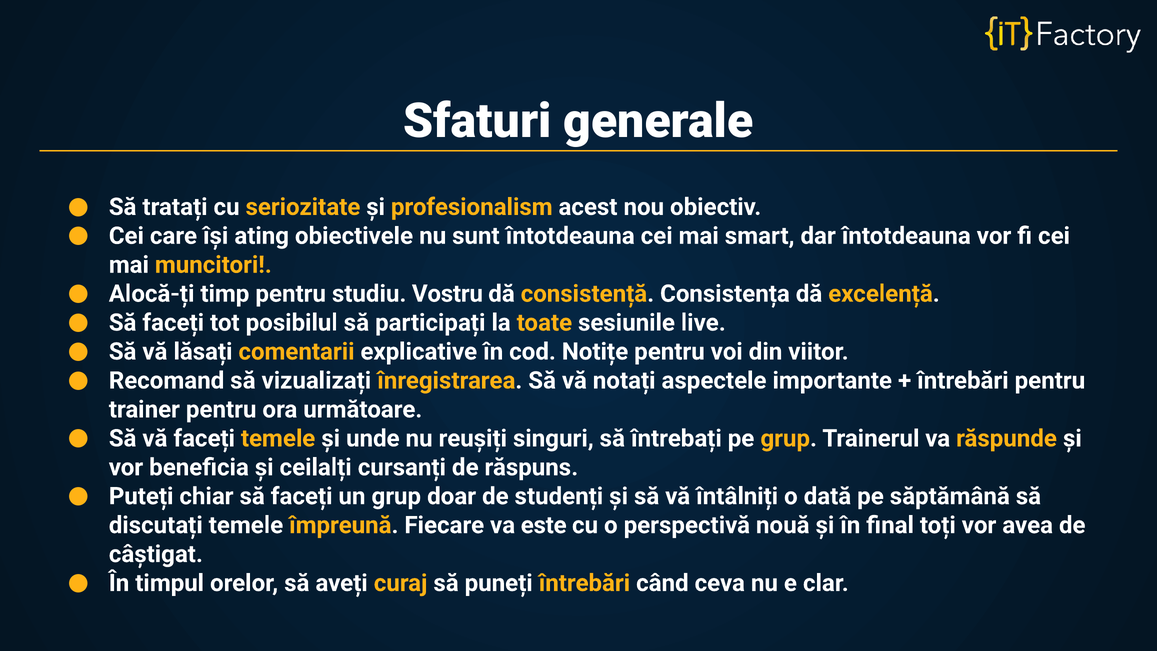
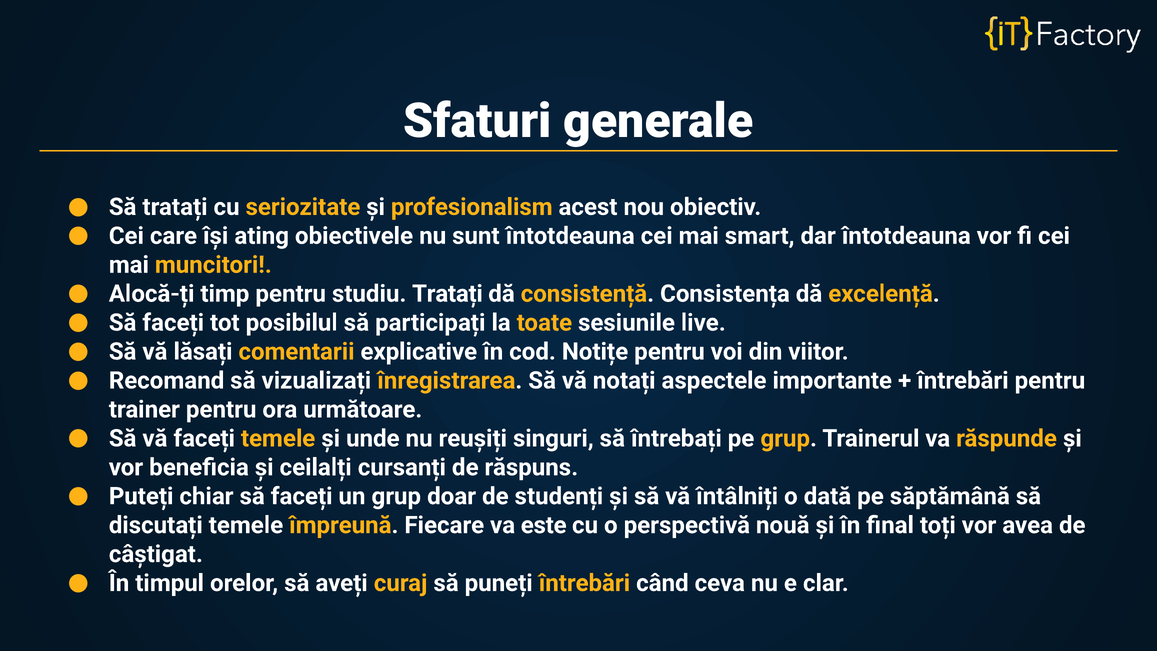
studiu Vostru: Vostru -> Tratați
